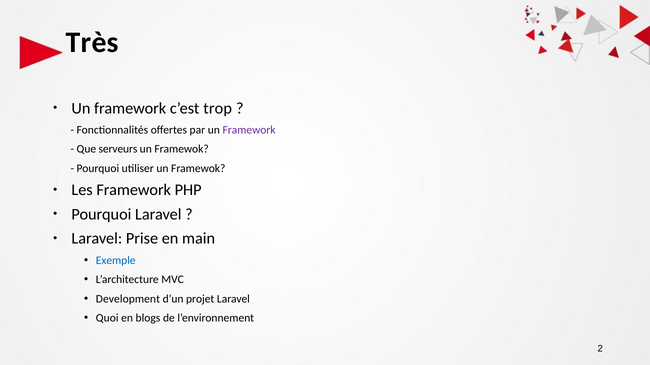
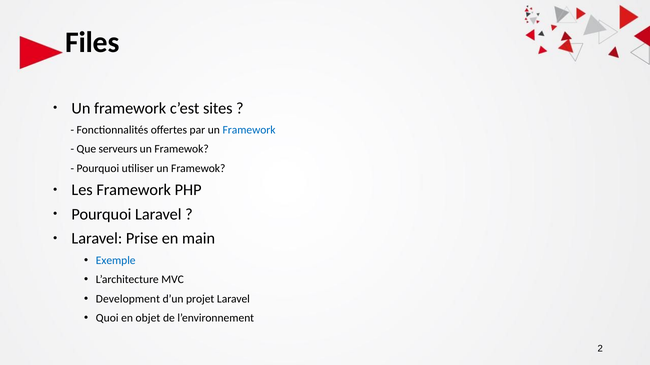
Très: Très -> Files
trop: trop -> sites
Framework at (249, 130) colour: purple -> blue
blogs: blogs -> objet
